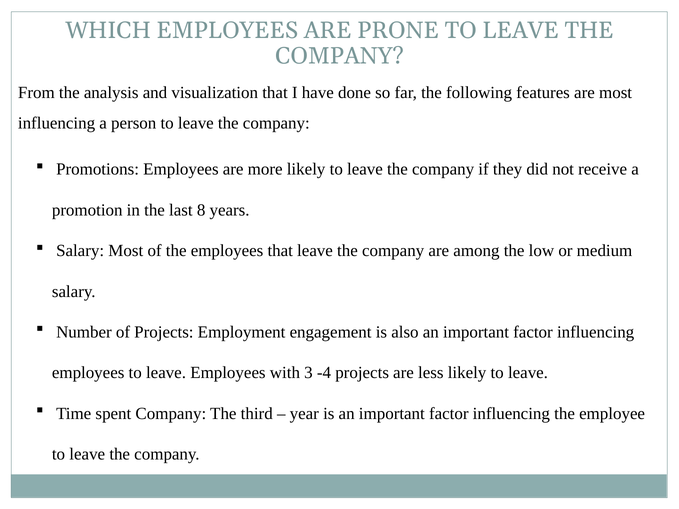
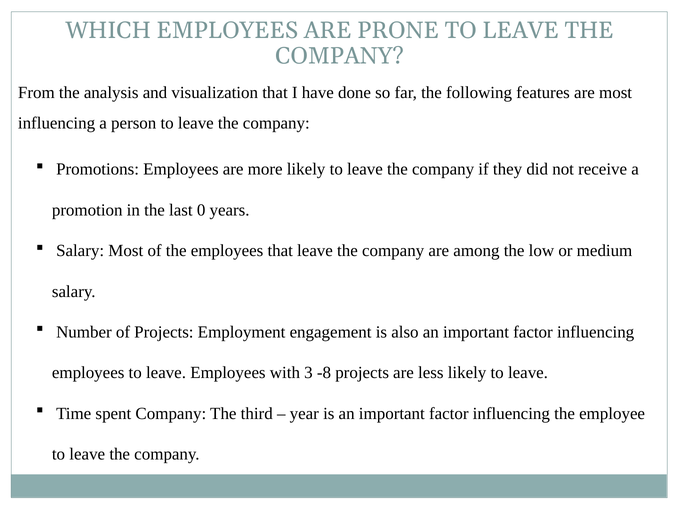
8: 8 -> 0
-4: -4 -> -8
